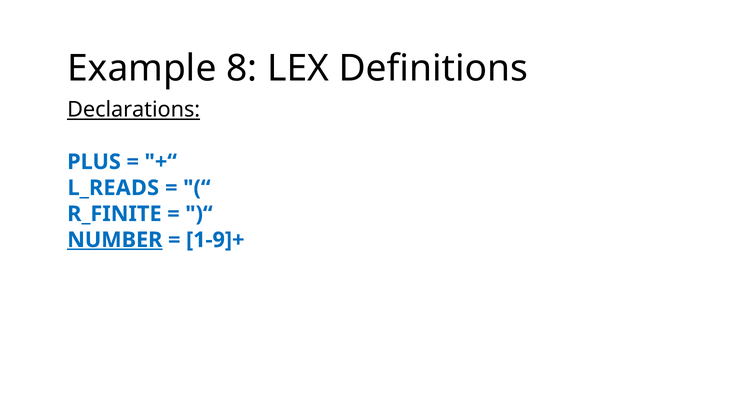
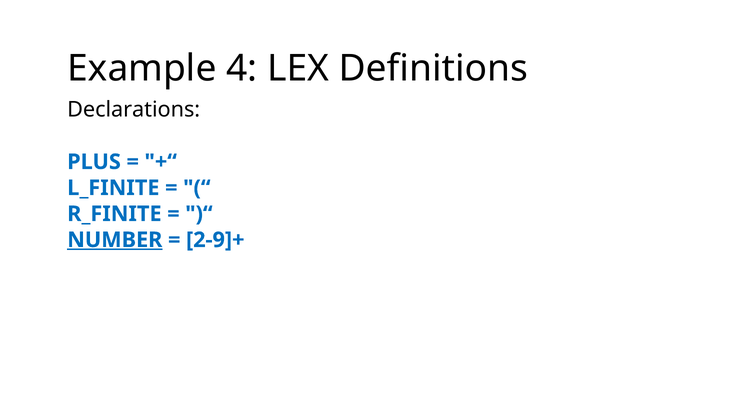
8: 8 -> 4
Declarations underline: present -> none
L_READS: L_READS -> L_FINITE
1-9]+: 1-9]+ -> 2-9]+
